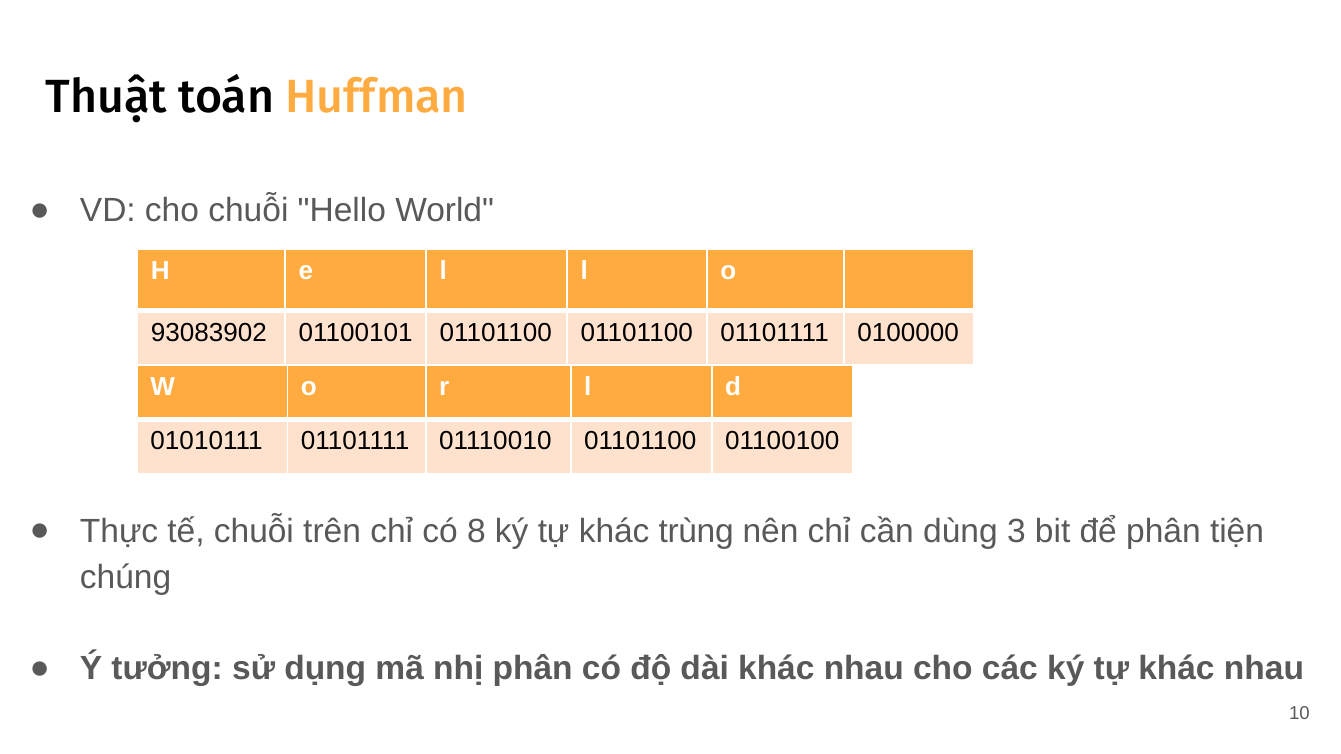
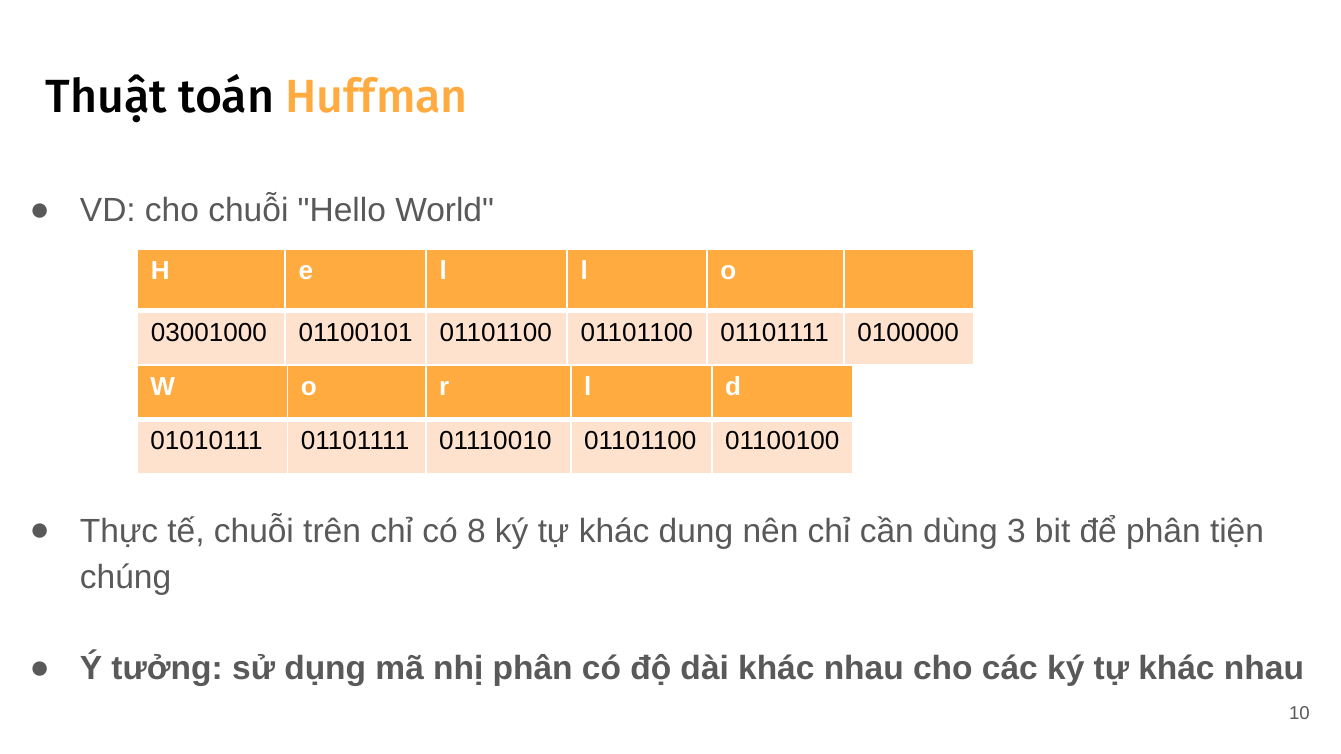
93083902: 93083902 -> 03001000
trùng: trùng -> dung
